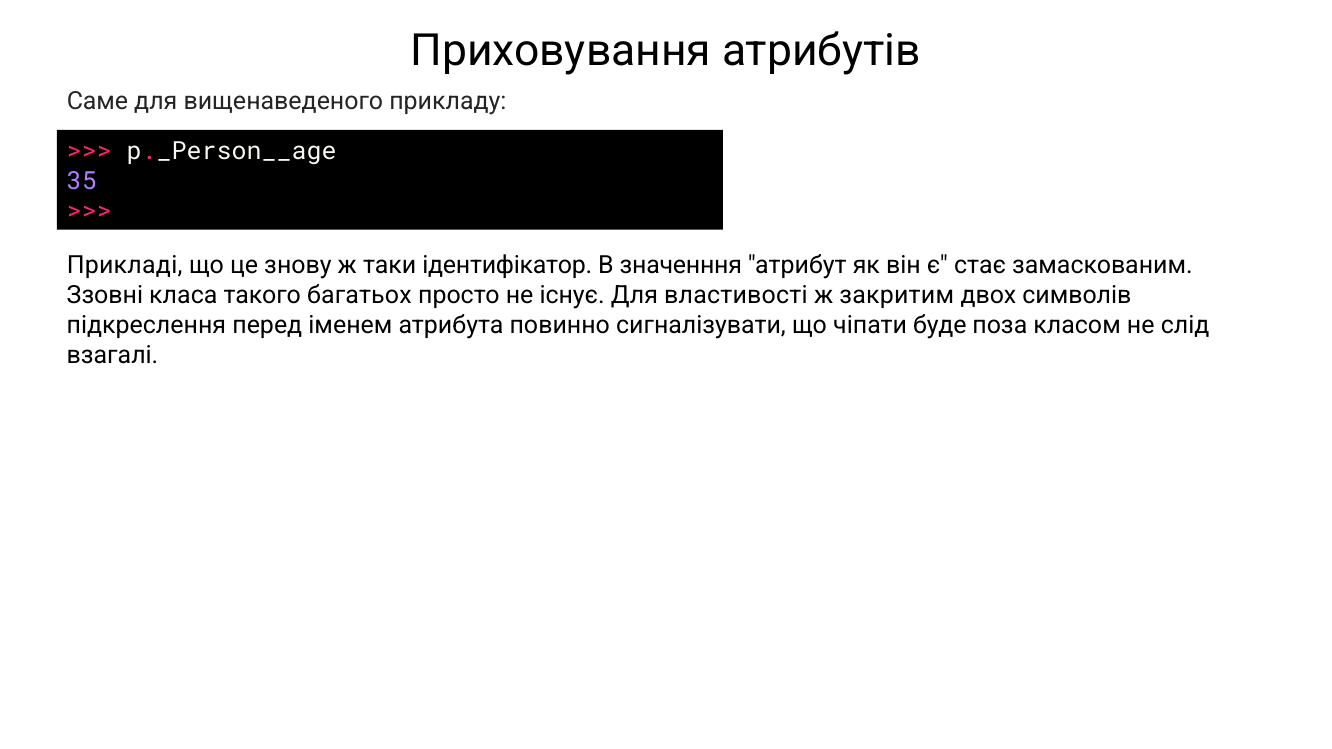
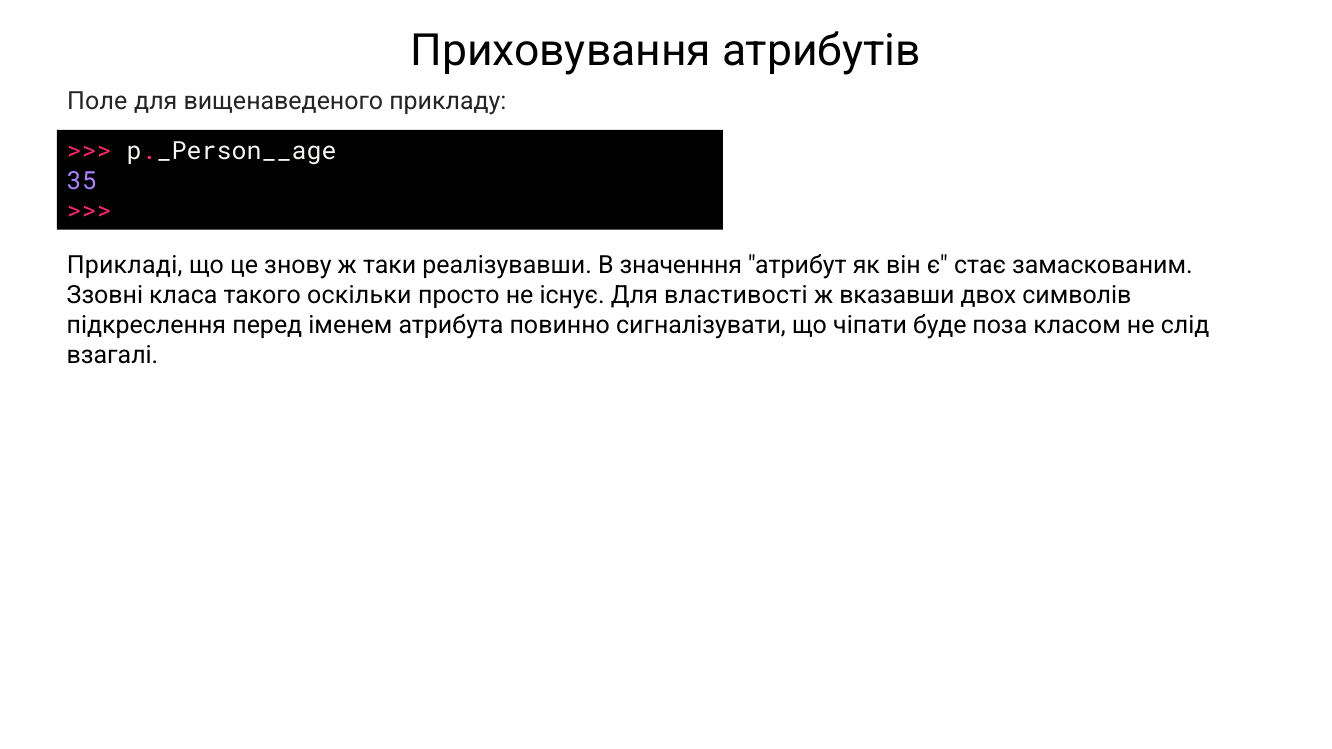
Саме: Саме -> Поле
ідентифікатор: ідентифікатор -> реалізувавши
багатьох: багатьох -> оскільки
закритим: закритим -> вказавши
